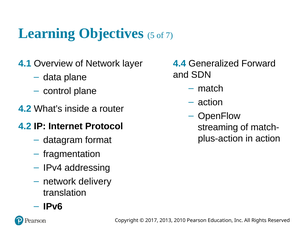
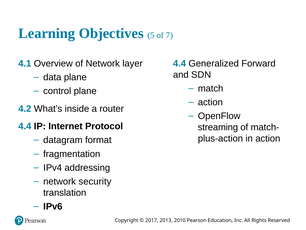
4.2 at (25, 126): 4.2 -> 4.4
delivery: delivery -> security
